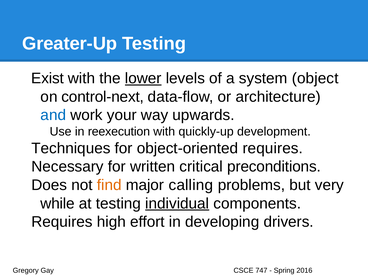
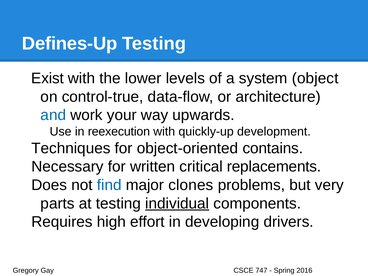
Greater-Up: Greater-Up -> Defines-Up
lower underline: present -> none
control-next: control-next -> control-true
object-oriented requires: requires -> contains
preconditions: preconditions -> replacements
find colour: orange -> blue
calling: calling -> clones
while: while -> parts
